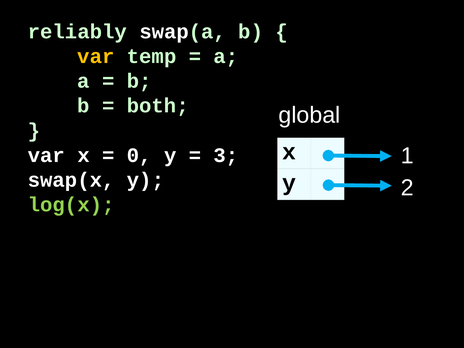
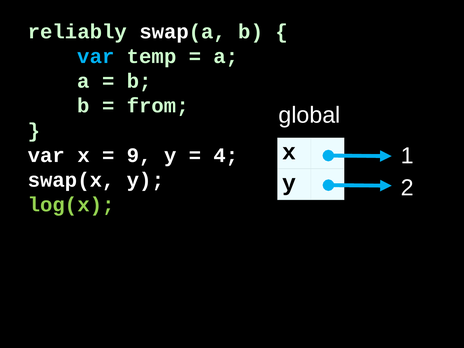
var at (96, 56) colour: yellow -> light blue
both: both -> from
0: 0 -> 9
3: 3 -> 4
